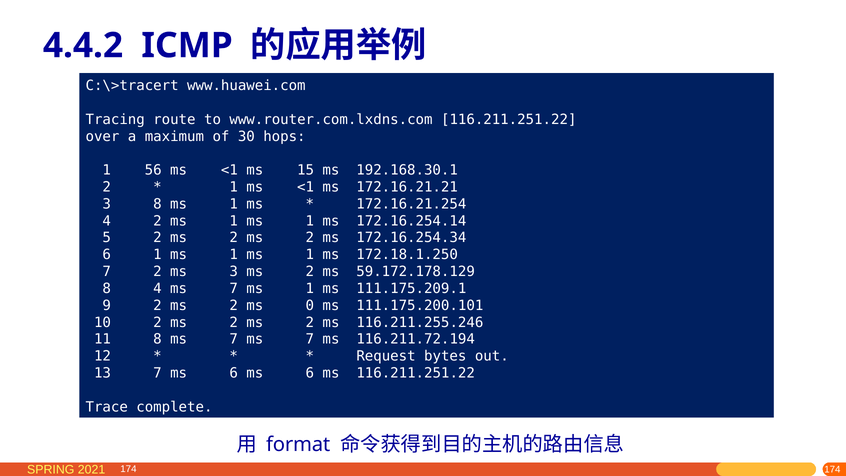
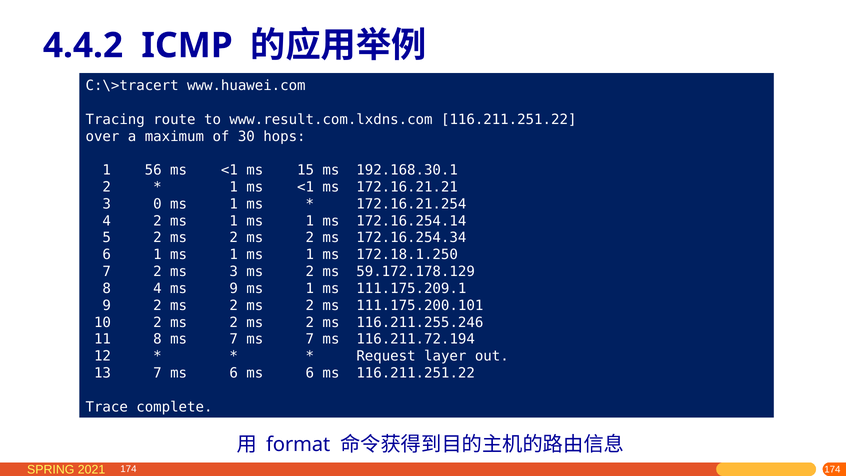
www.router.com.lxdns.com: www.router.com.lxdns.com -> www.result.com.lxdns.com
3 8: 8 -> 0
4 ms 7: 7 -> 9
0 at (310, 305): 0 -> 2
bytes: bytes -> layer
